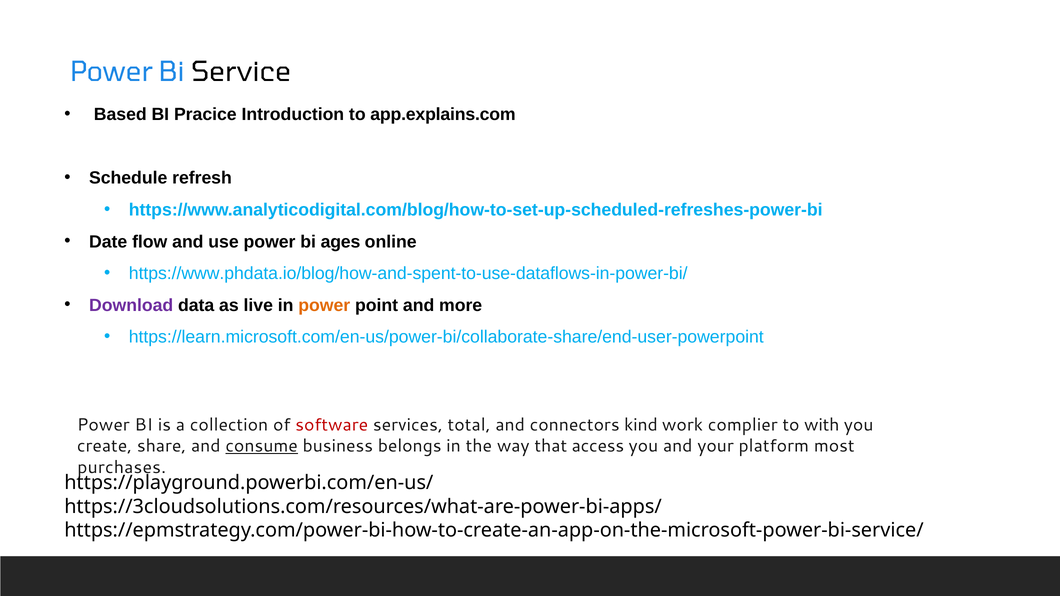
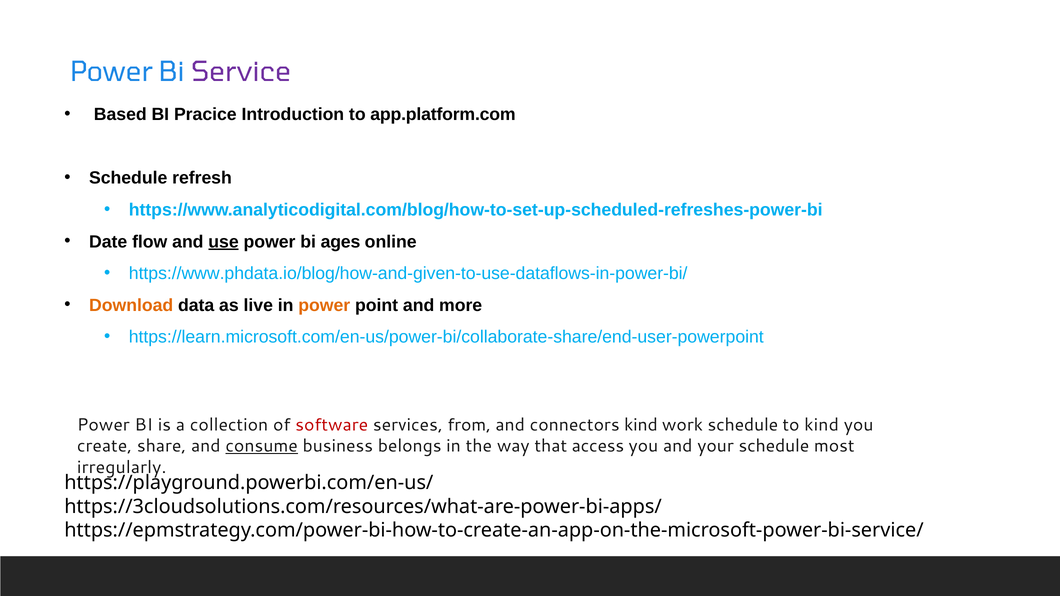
Service colour: black -> purple
app.explains.com: app.explains.com -> app.platform.com
use underline: none -> present
https://www.phdata.io/blog/how-and-spent-to-use-dataflows-in-power-bi/: https://www.phdata.io/blog/how-and-spent-to-use-dataflows-in-power-bi/ -> https://www.phdata.io/blog/how-and-given-to-use-dataflows-in-power-bi/
Download colour: purple -> orange
total: total -> from
work complier: complier -> schedule
to with: with -> kind
your platform: platform -> schedule
purchases: purchases -> irregularly
